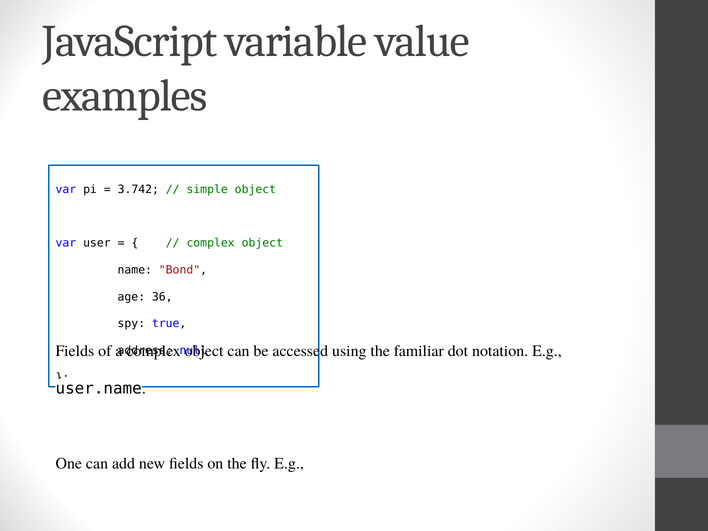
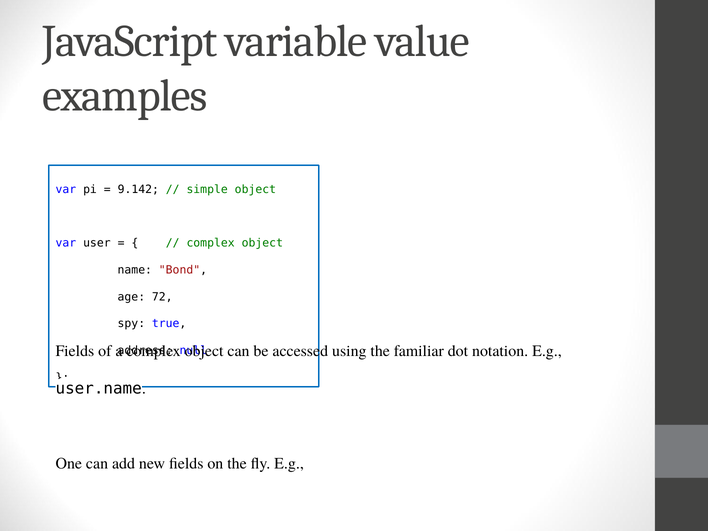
3.742: 3.742 -> 9.142
36: 36 -> 72
